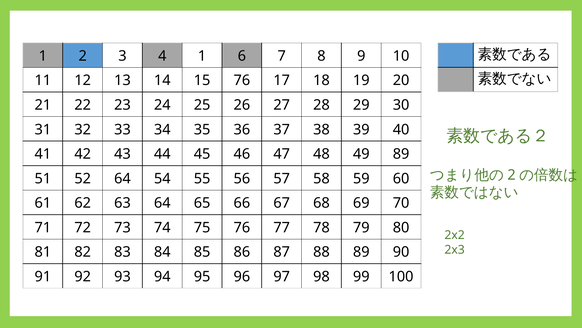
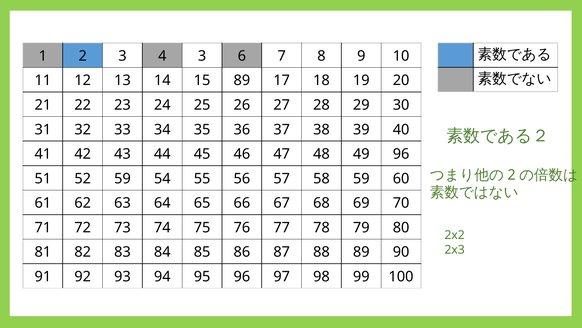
4 1: 1 -> 3
15 76: 76 -> 89
49 89: 89 -> 96
52 64: 64 -> 59
